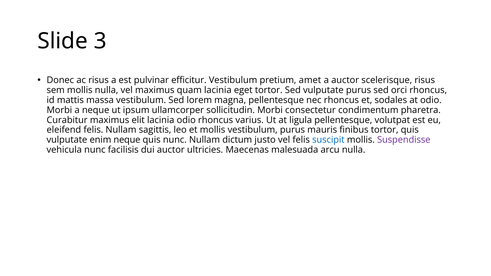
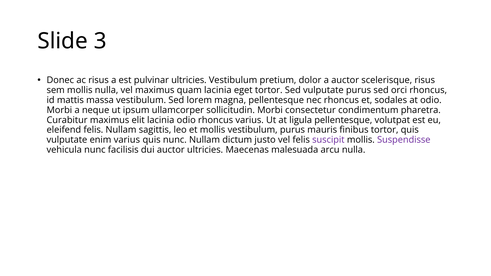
pulvinar efficitur: efficitur -> ultricies
amet: amet -> dolor
enim neque: neque -> varius
suscipit colour: blue -> purple
